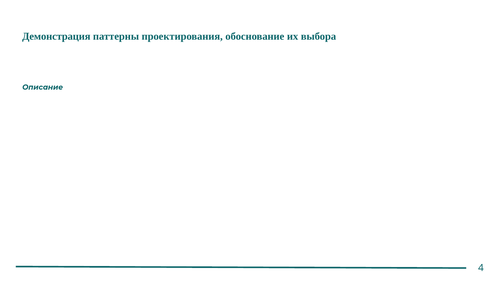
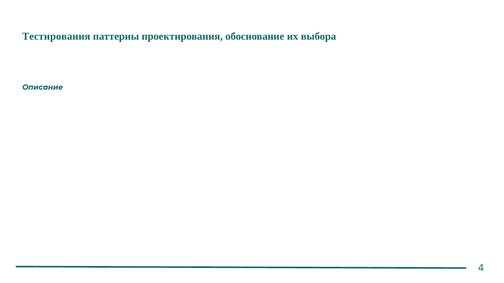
Демонстрация: Демонстрация -> Тестирования
